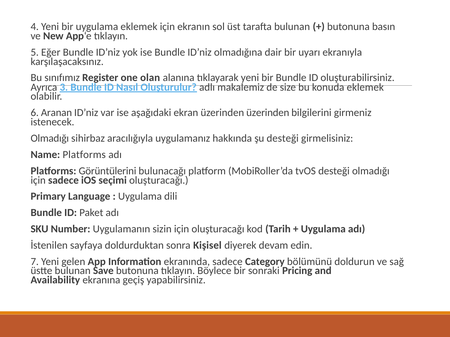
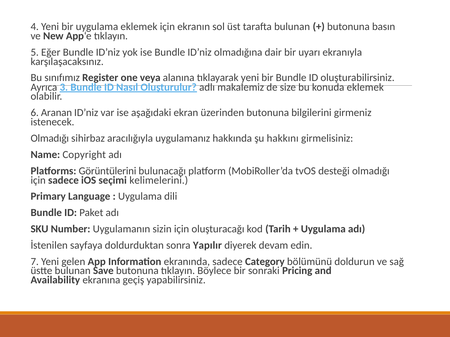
olan: olan -> veya
üzerinden üzerinden: üzerinden -> butonuna
şu desteği: desteği -> hakkını
Name Platforms: Platforms -> Copyright
seçimi oluşturacağı: oluşturacağı -> kelimelerini
Kişisel: Kişisel -> Yapılır
